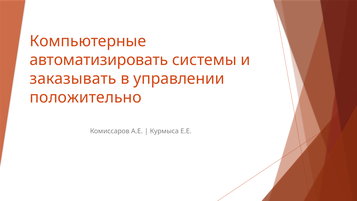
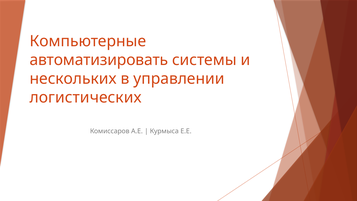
заказывать: заказывать -> нескольких
положительно: положительно -> логистических
